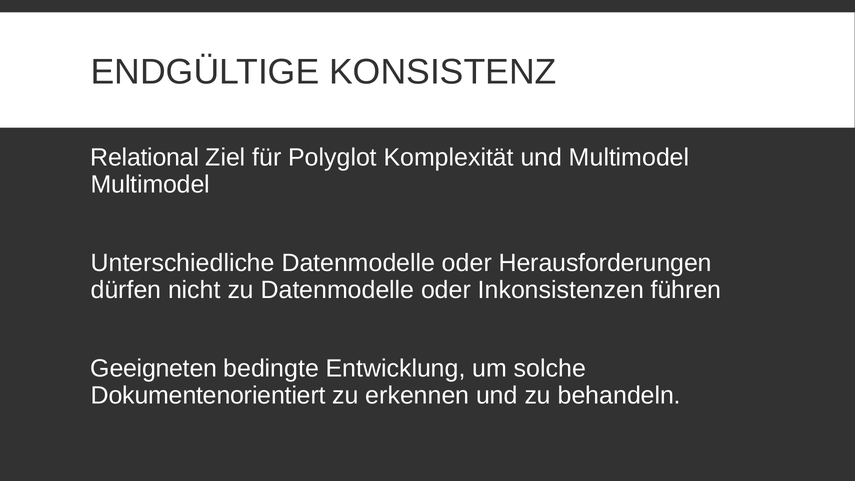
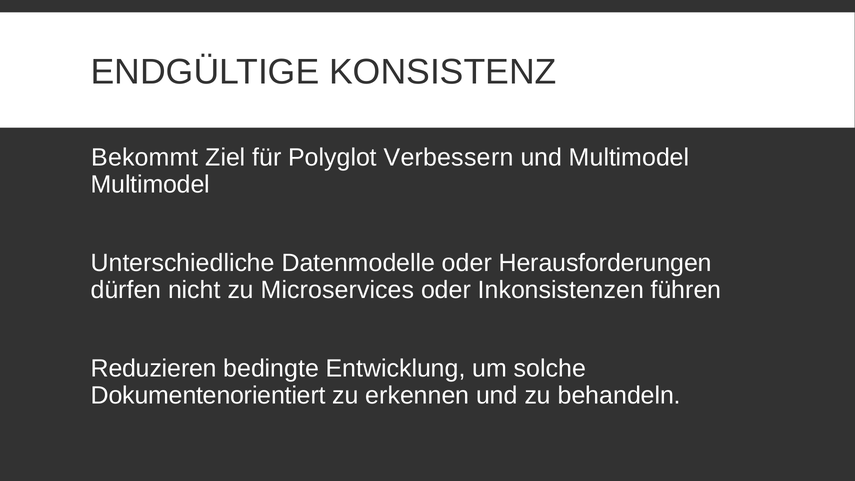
Relational: Relational -> Bekommt
Komplexität: Komplexität -> Verbessern
zu Datenmodelle: Datenmodelle -> Microservices
Geeigneten: Geeigneten -> Reduzieren
